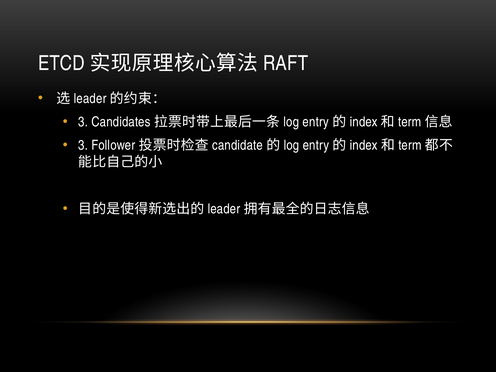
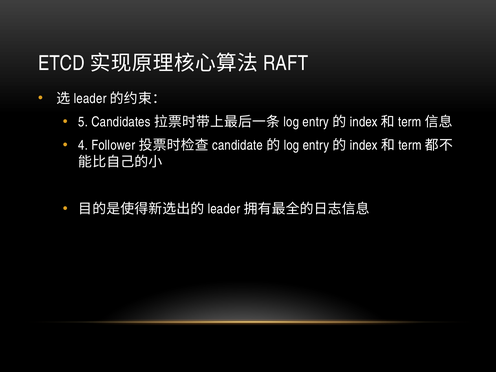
3 at (83, 122): 3 -> 5
3 at (83, 145): 3 -> 4
